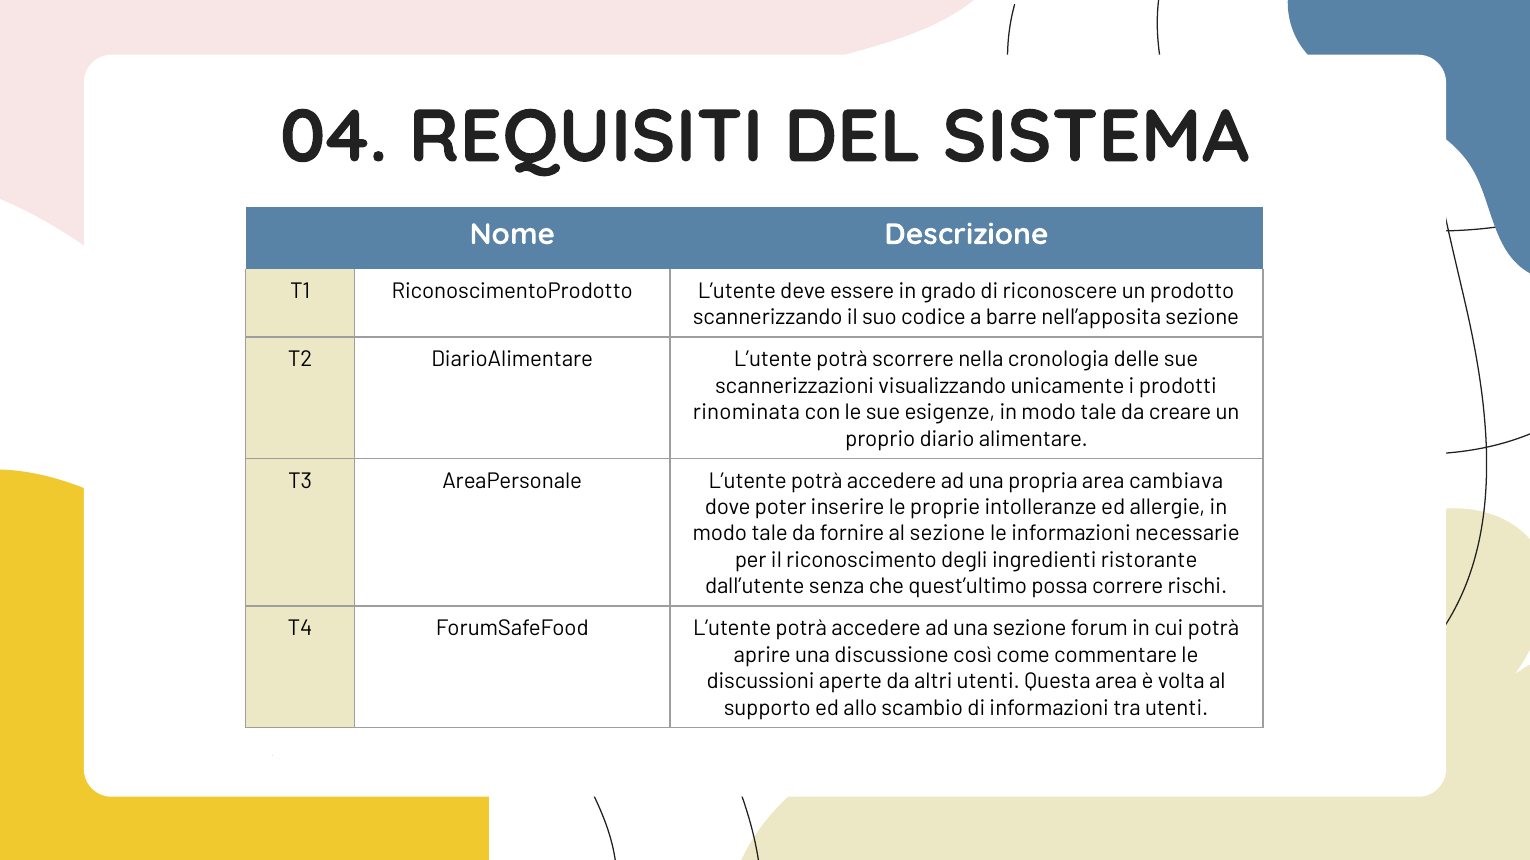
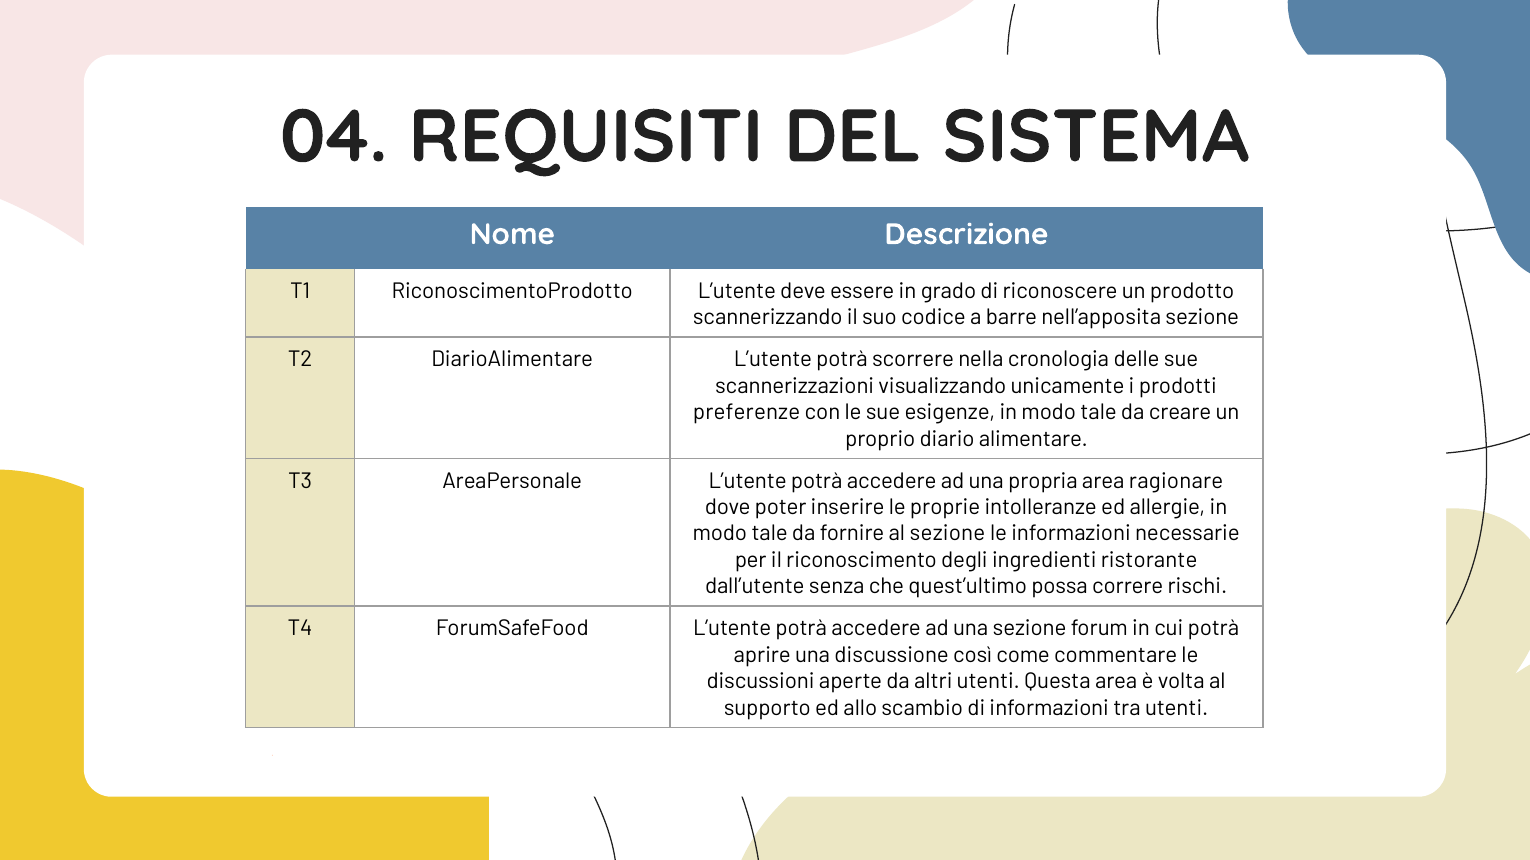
rinominata: rinominata -> preferenze
cambiava: cambiava -> ragionare
